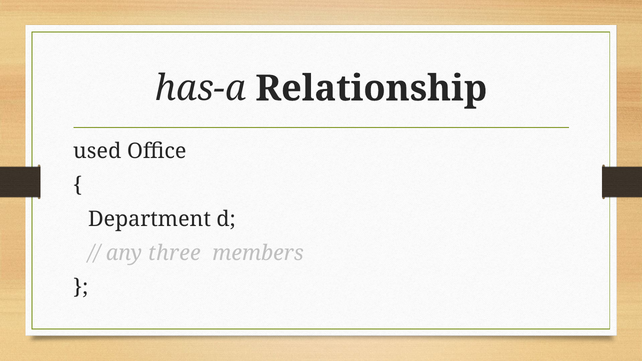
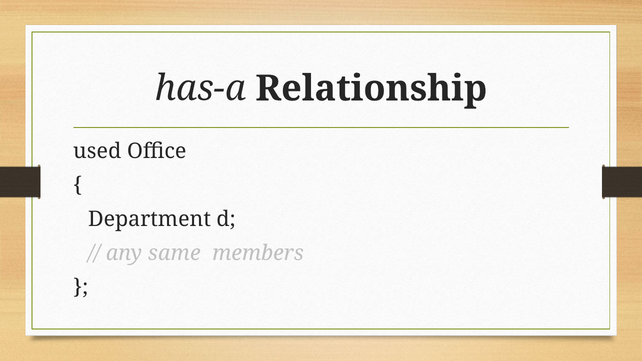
three: three -> same
